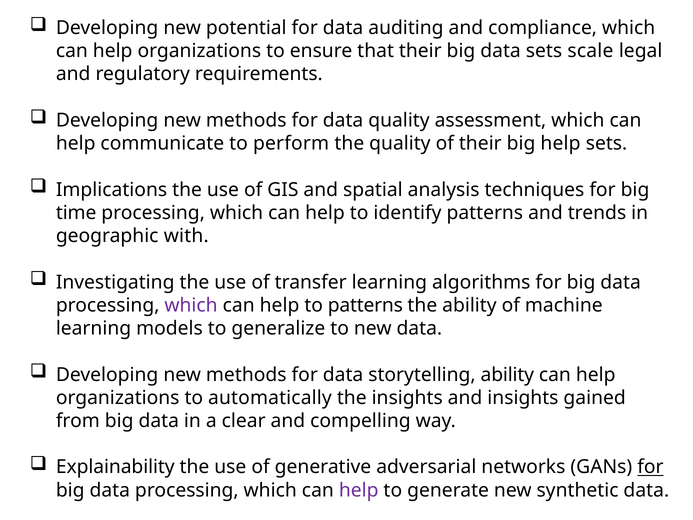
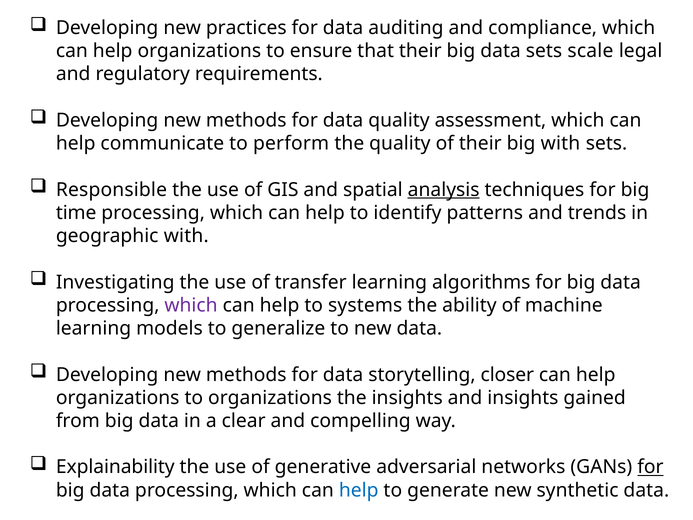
potential: potential -> practices
big help: help -> with
Implications: Implications -> Responsible
analysis underline: none -> present
to patterns: patterns -> systems
storytelling ability: ability -> closer
to automatically: automatically -> organizations
help at (359, 490) colour: purple -> blue
